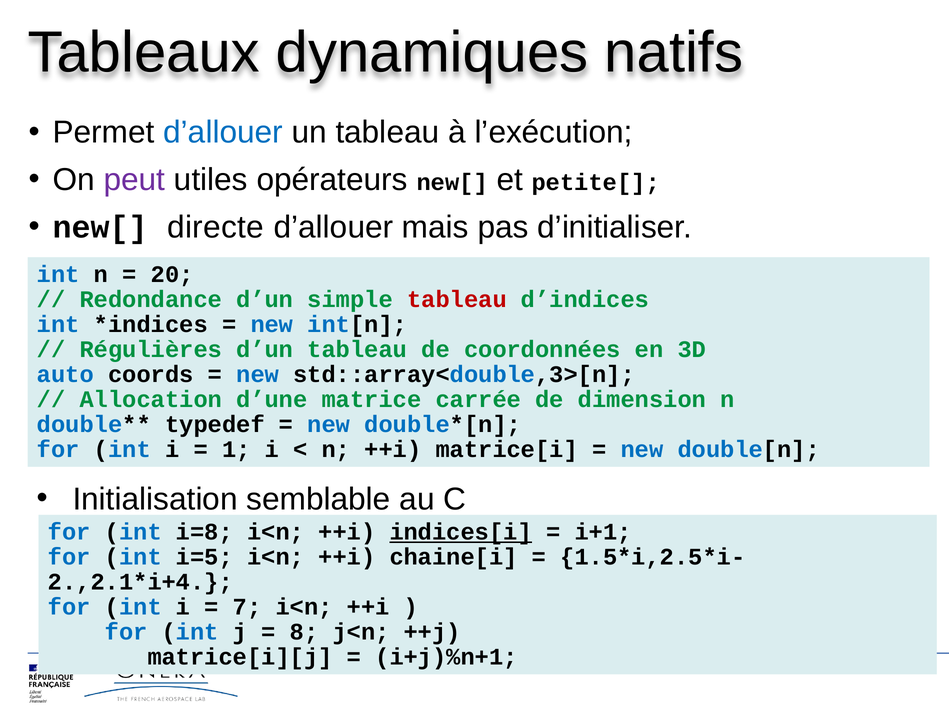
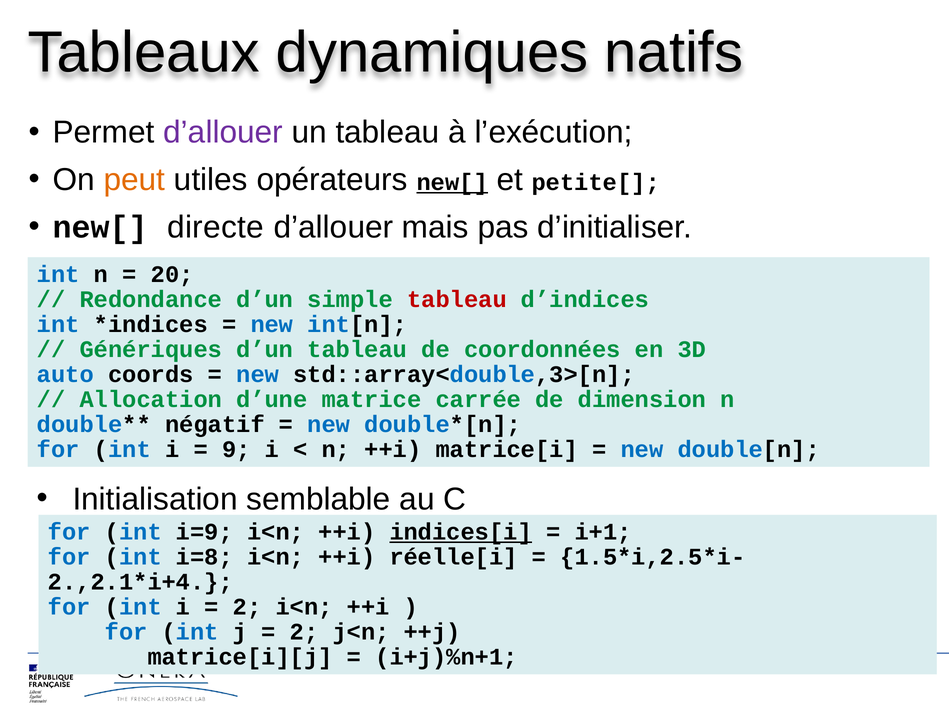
d’allouer at (223, 132) colour: blue -> purple
peut colour: purple -> orange
new[ at (452, 182) underline: none -> present
Régulières: Régulières -> Génériques
typedef: typedef -> négatif
1: 1 -> 9
i=8: i=8 -> i=9
i=5: i=5 -> i=8
chaine[i: chaine[i -> réelle[i
7 at (247, 607): 7 -> 2
8 at (304, 632): 8 -> 2
